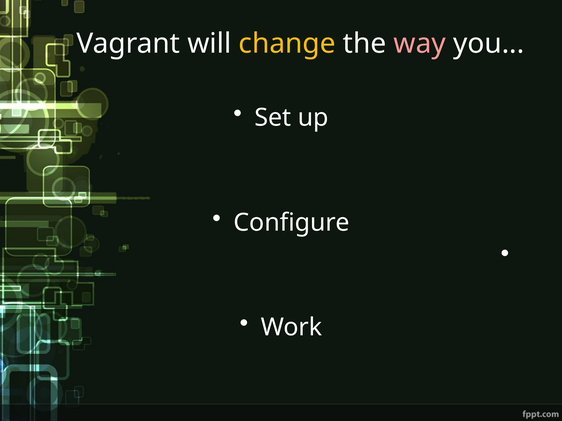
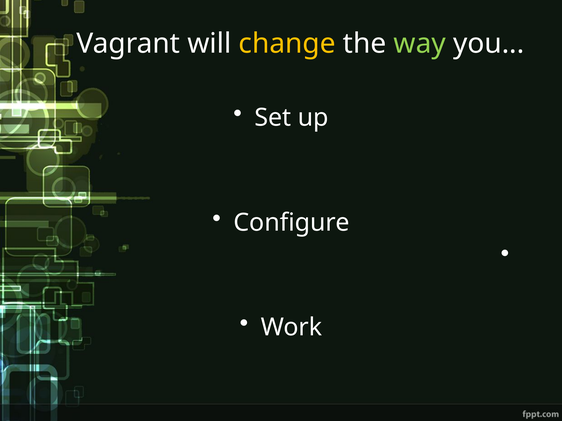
way colour: pink -> light green
